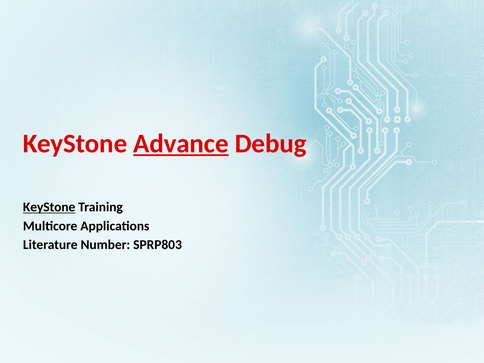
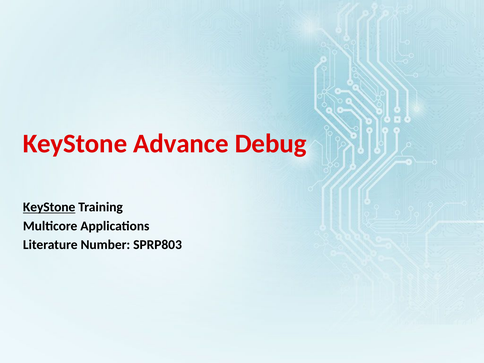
Advance underline: present -> none
